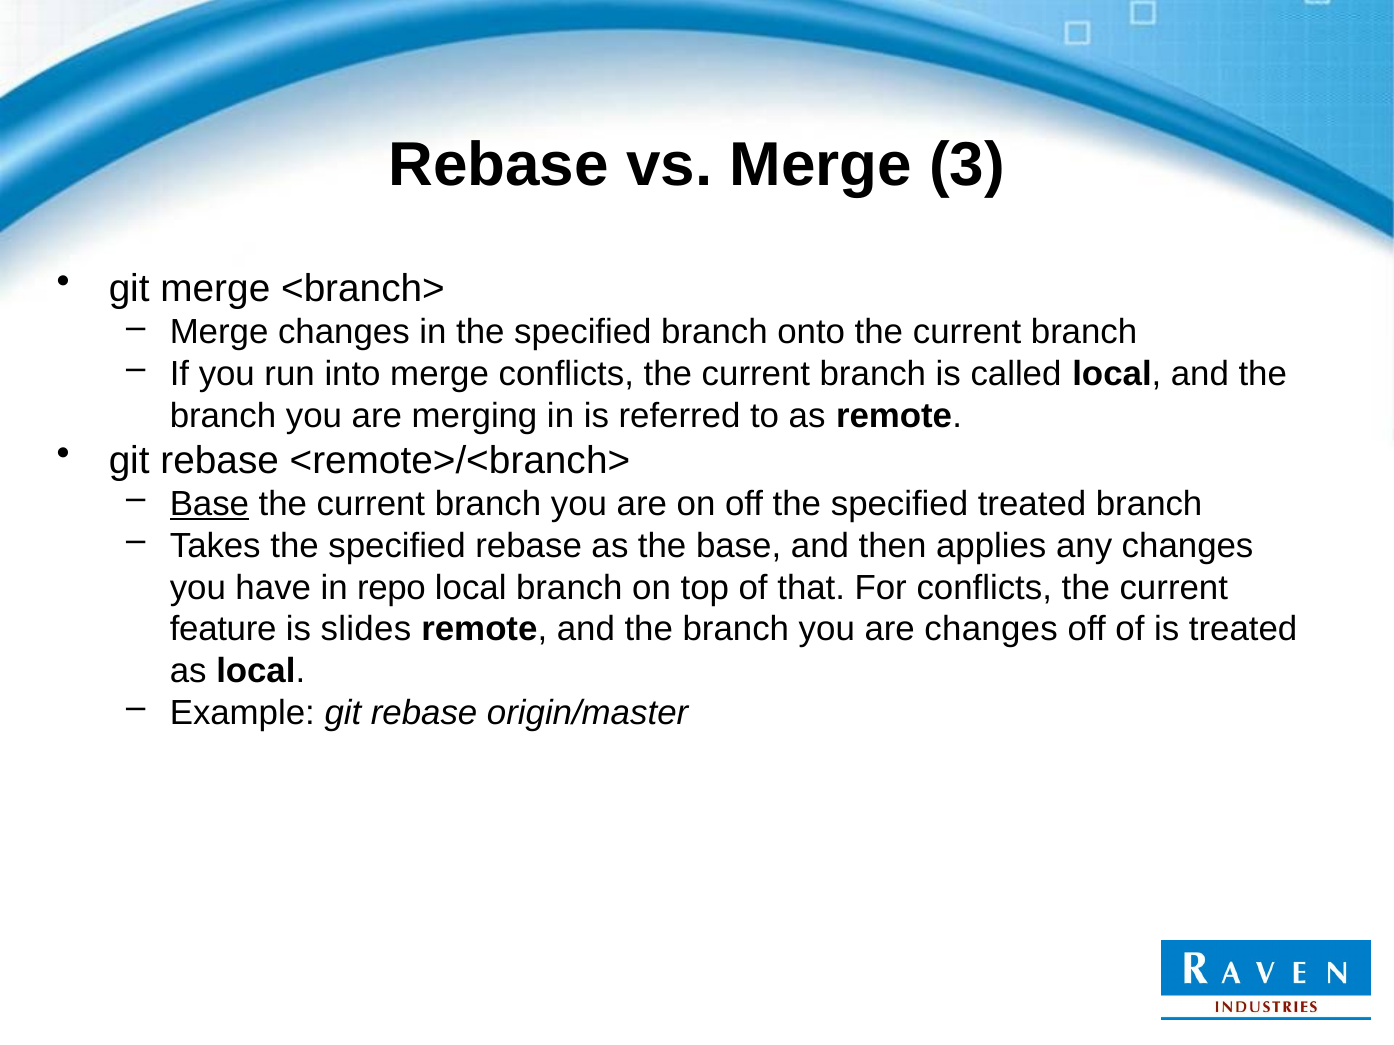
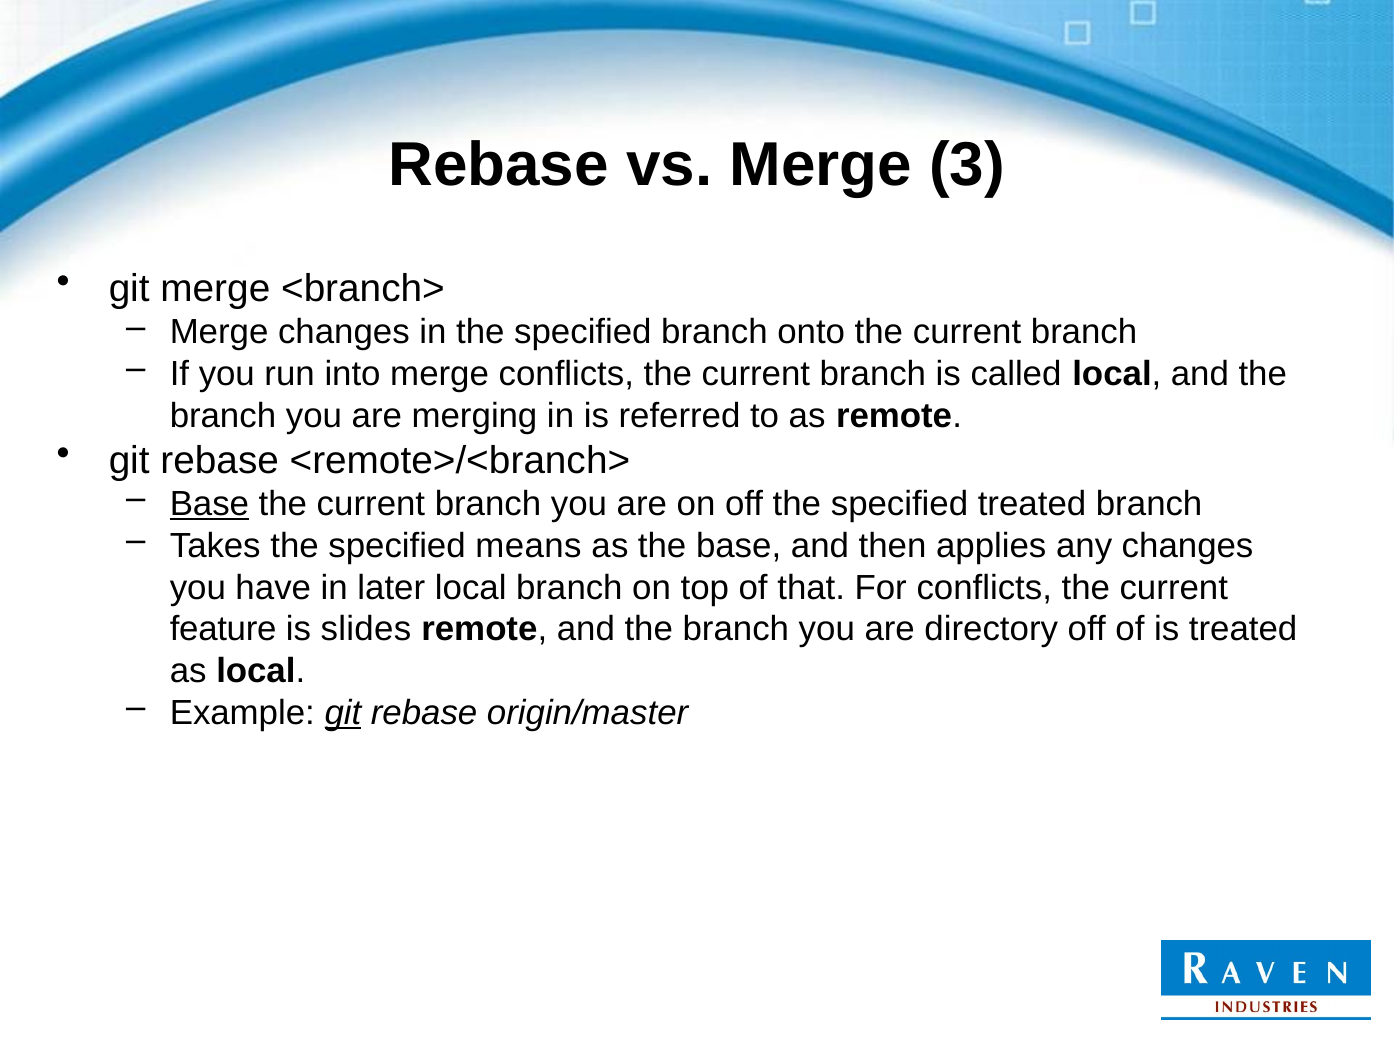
specified rebase: rebase -> means
repo: repo -> later
are changes: changes -> directory
git at (343, 713) underline: none -> present
